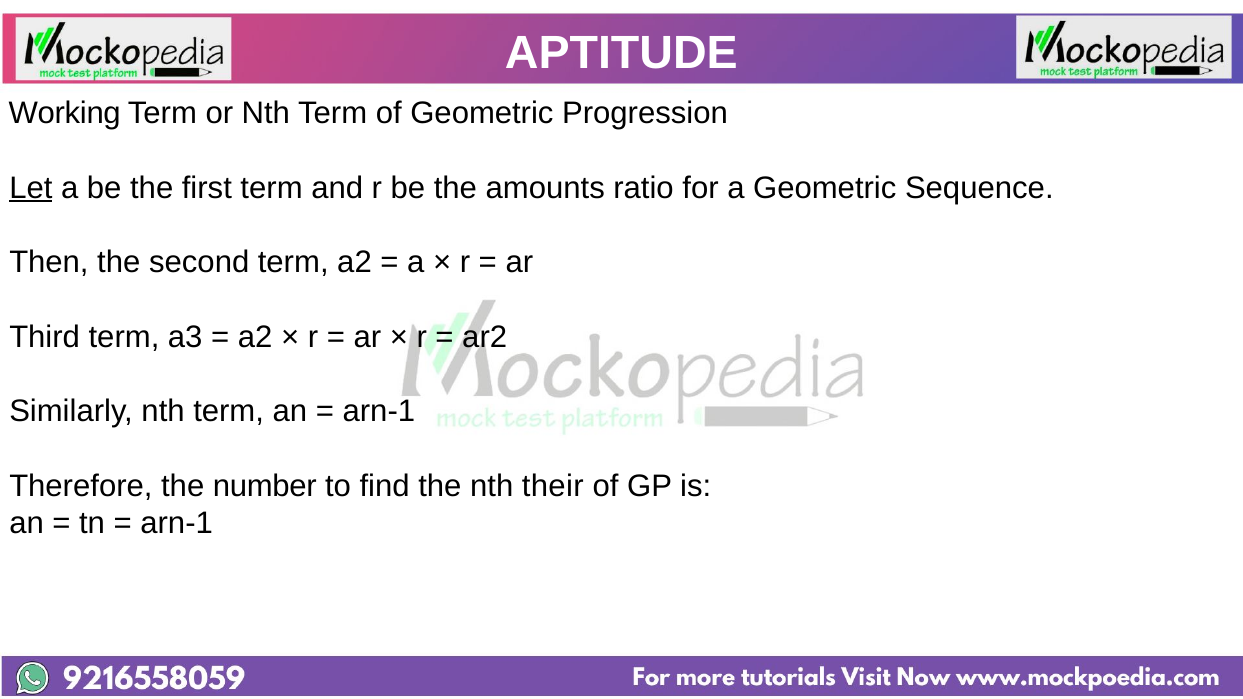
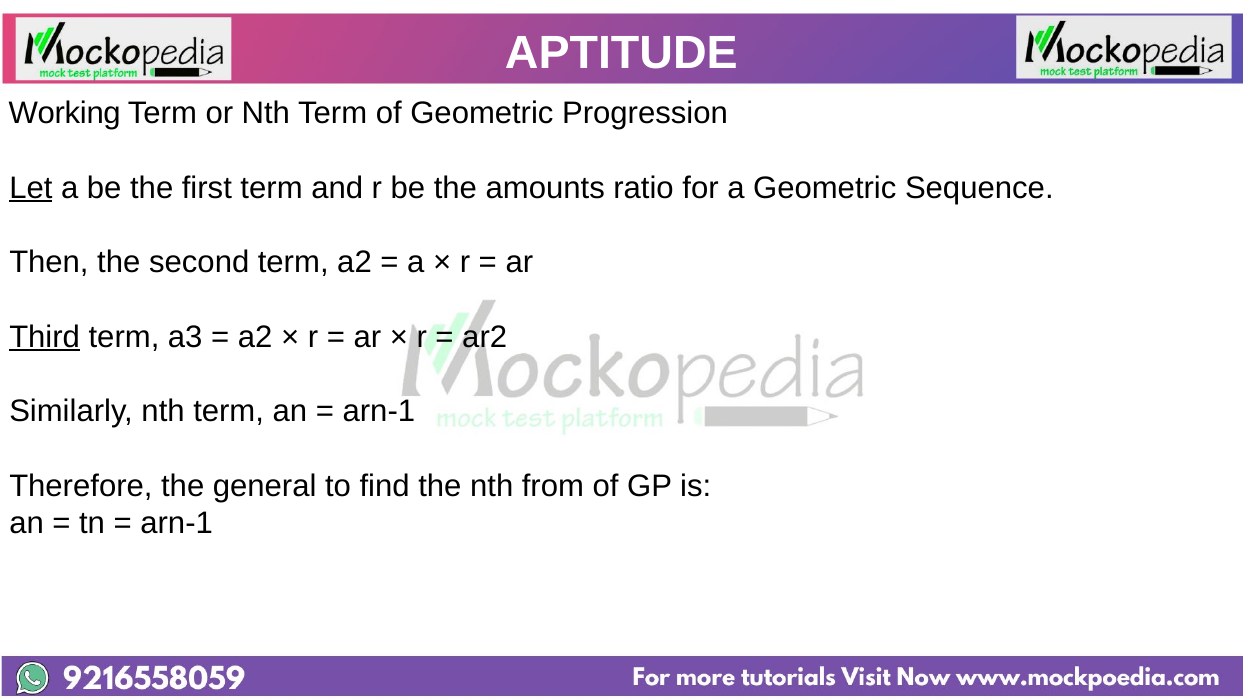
Third underline: none -> present
number: number -> general
their: their -> from
